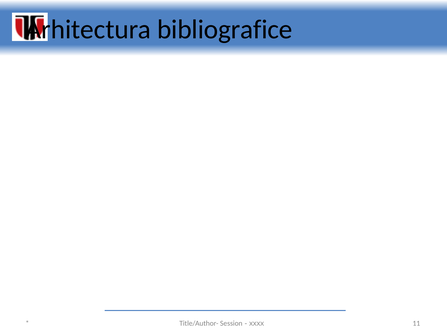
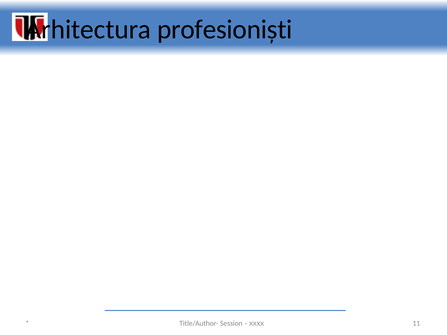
bibliografice: bibliografice -> profesioniști
